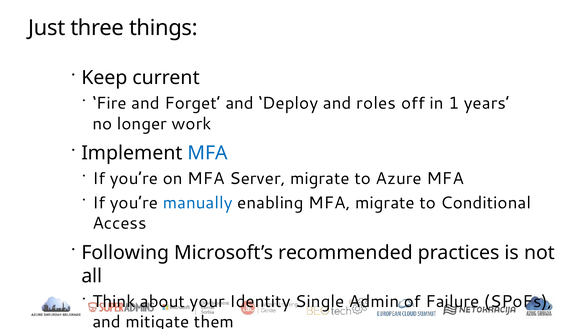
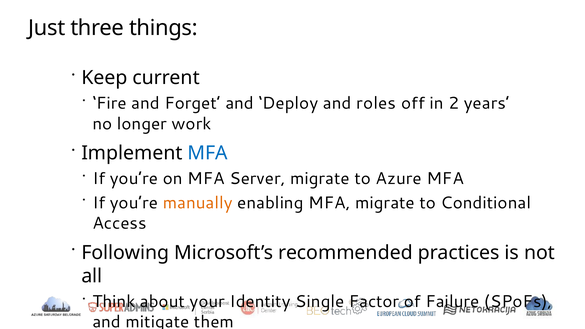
1: 1 -> 2
manually colour: blue -> orange
Admin: Admin -> Factor
